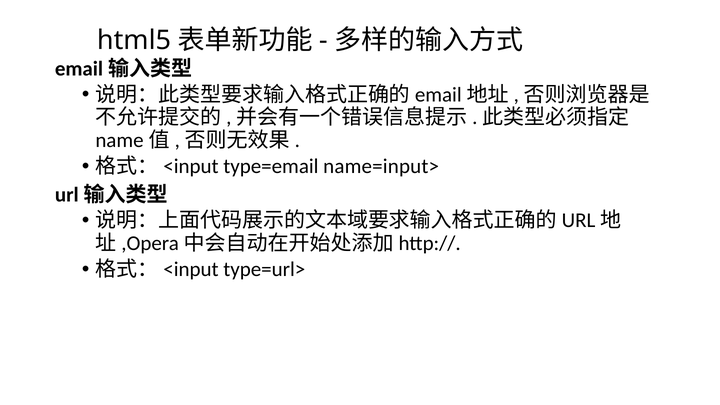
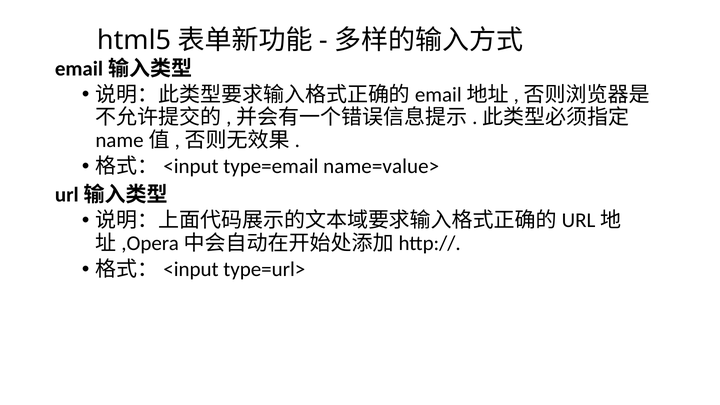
name=input>: name=input> -> name=value>
